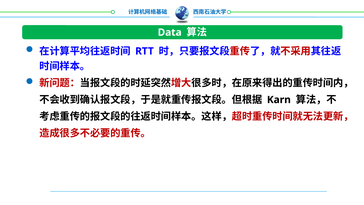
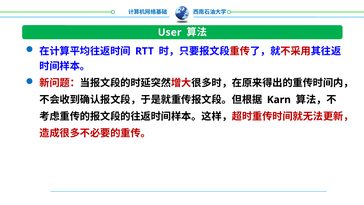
Data: Data -> User
